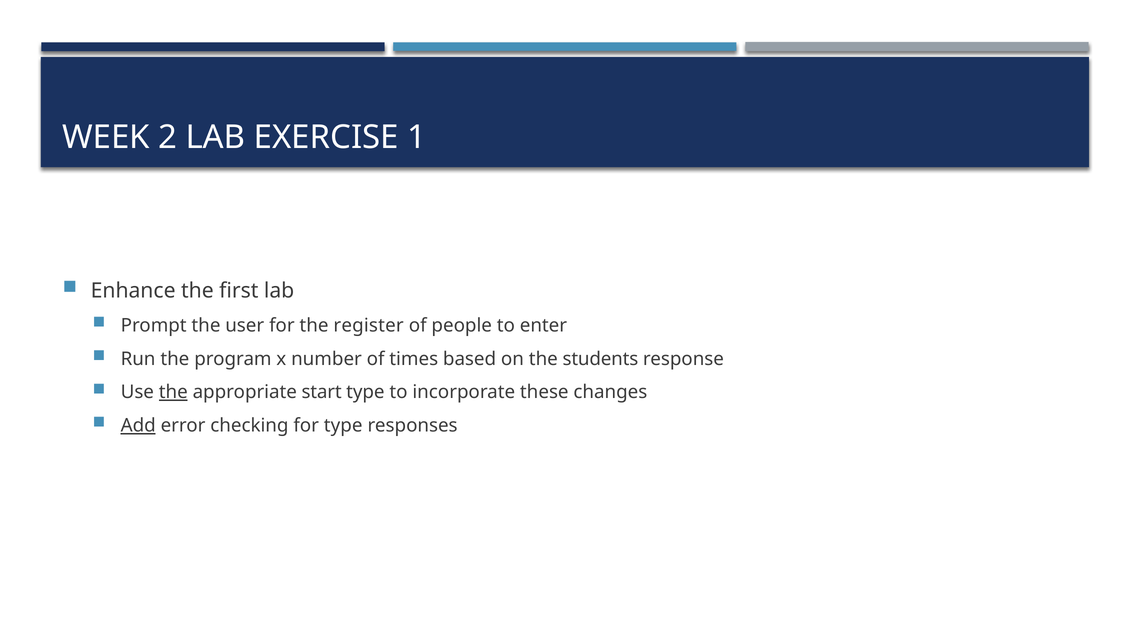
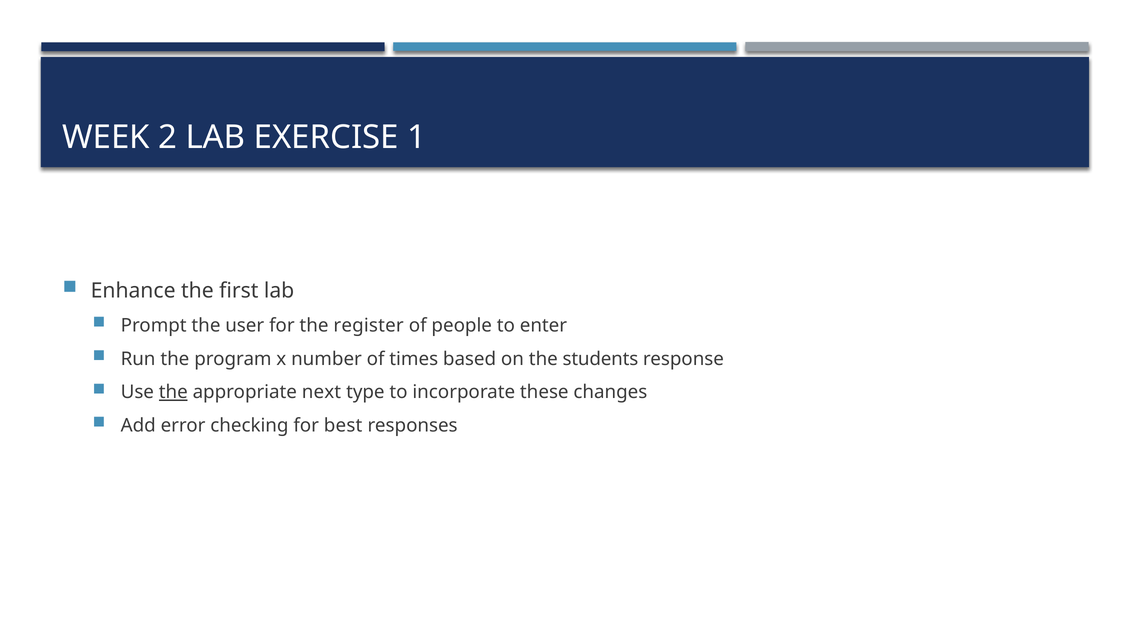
start: start -> next
Add underline: present -> none
for type: type -> best
